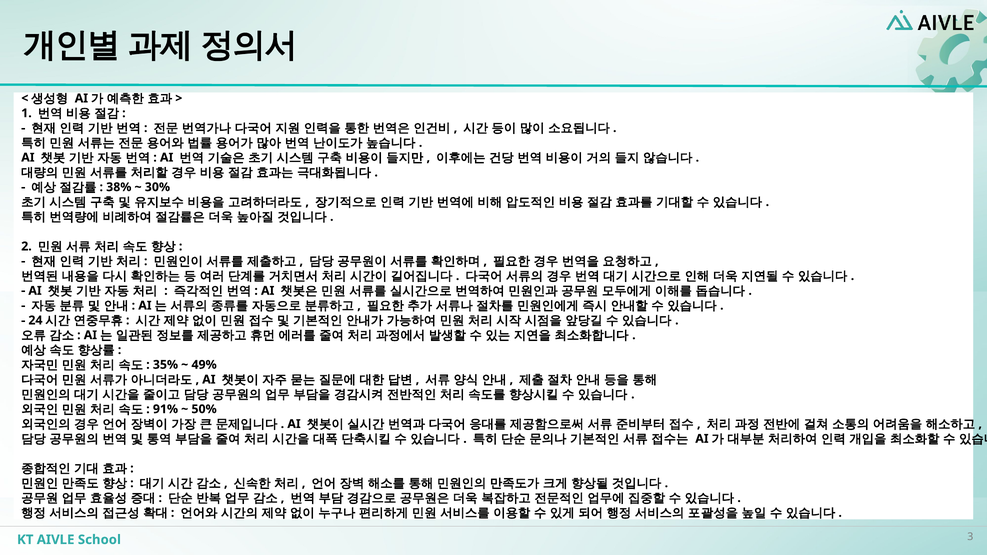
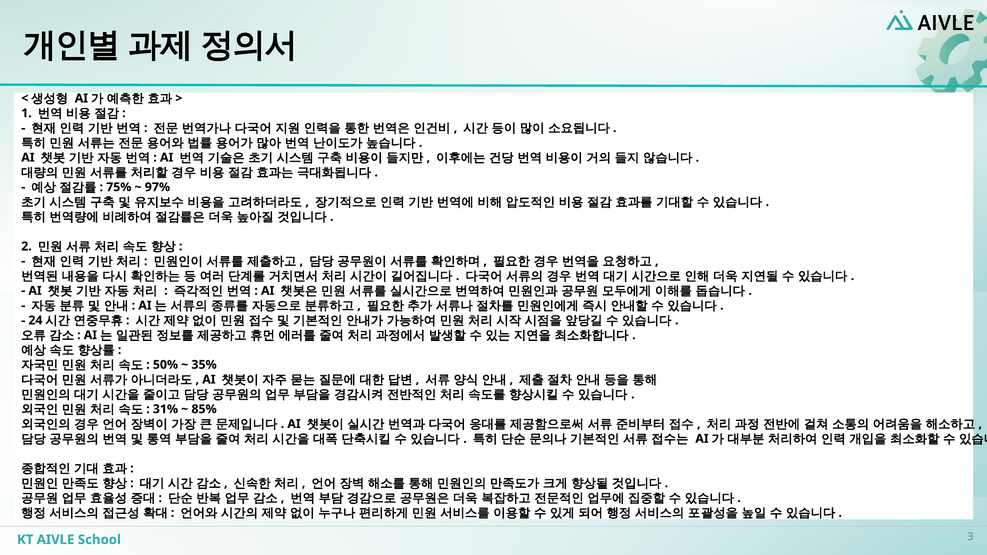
38%: 38% -> 75%
30%: 30% -> 97%
35%: 35% -> 50%
49%: 49% -> 35%
91%: 91% -> 31%
50%: 50% -> 85%
